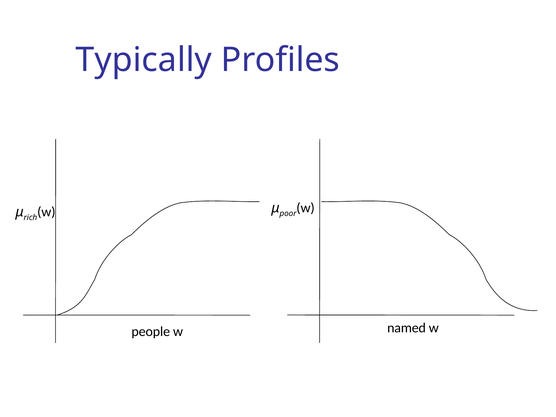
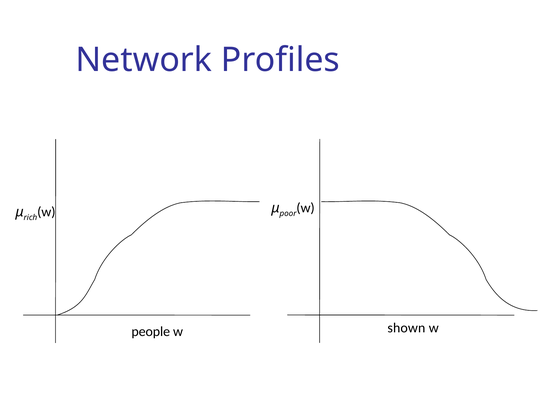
Typically: Typically -> Network
named: named -> shown
